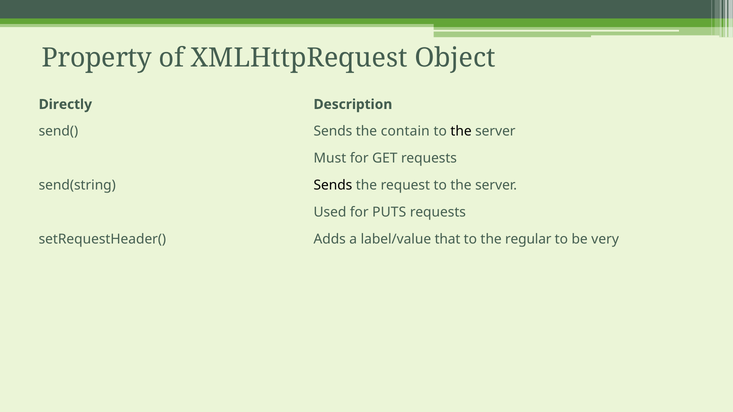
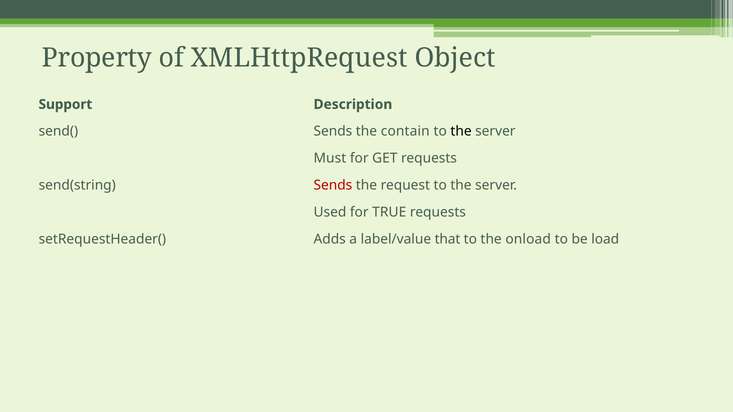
Directly: Directly -> Support
Sends at (333, 186) colour: black -> red
PUTS: PUTS -> TRUE
regular: regular -> onload
very: very -> load
